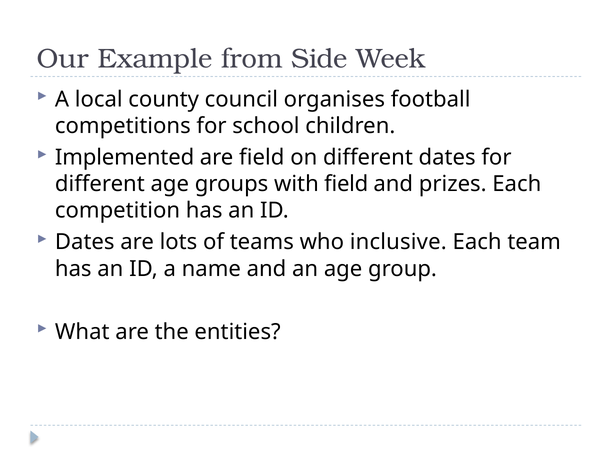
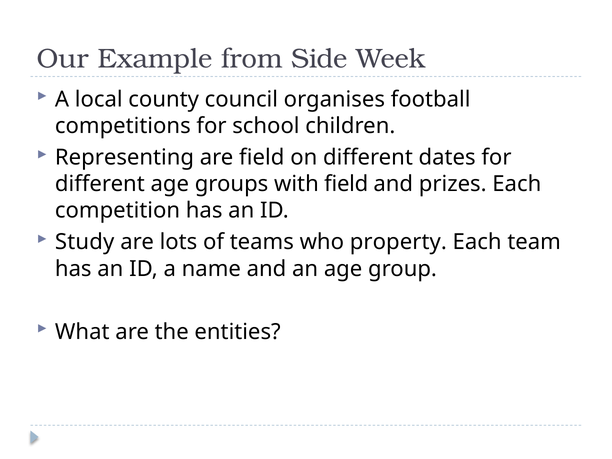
Implemented: Implemented -> Representing
Dates at (85, 242): Dates -> Study
inclusive: inclusive -> property
